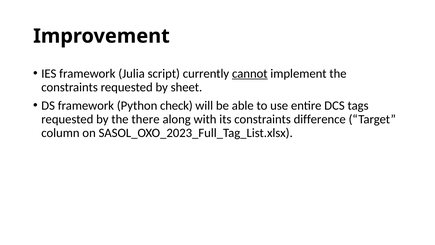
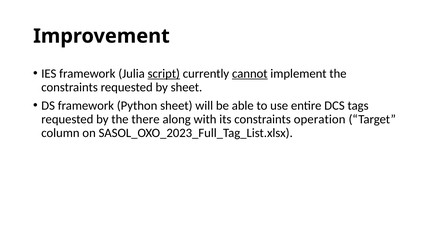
script underline: none -> present
Python check: check -> sheet
difference: difference -> operation
